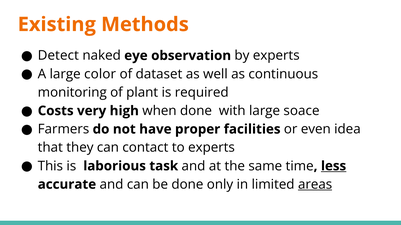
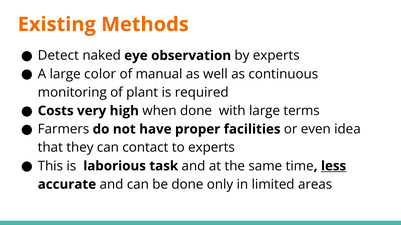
dataset: dataset -> manual
soace: soace -> terms
areas underline: present -> none
